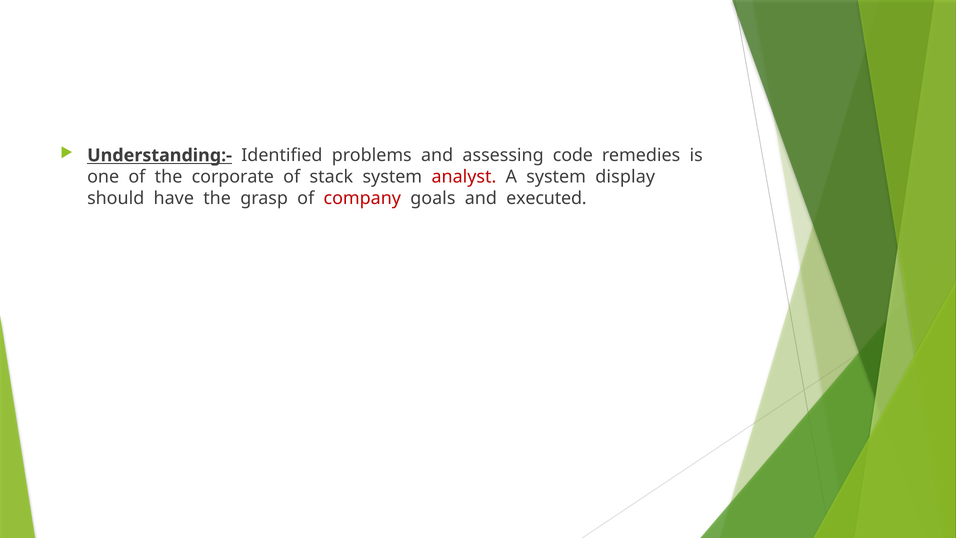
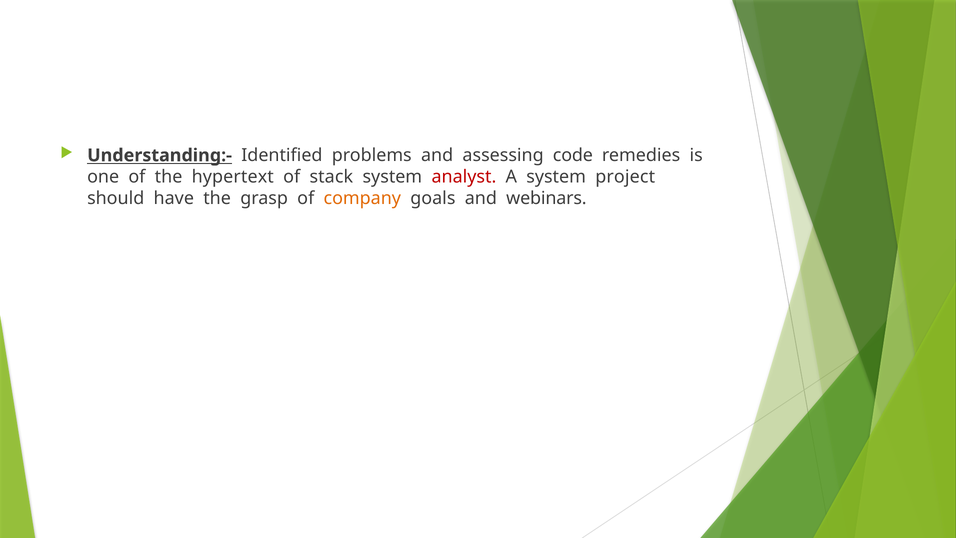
corporate: corporate -> hypertext
display: display -> project
company colour: red -> orange
executed: executed -> webinars
